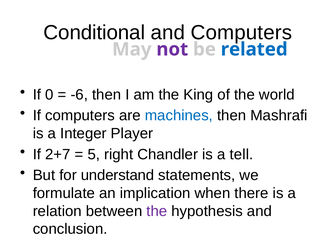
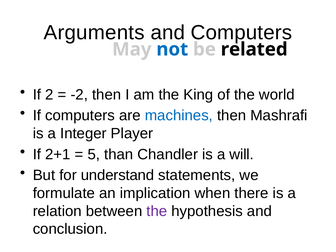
Conditional: Conditional -> Arguments
not colour: purple -> blue
related colour: blue -> black
0: 0 -> 2
-6: -6 -> -2
2+7: 2+7 -> 2+1
right: right -> than
tell: tell -> will
